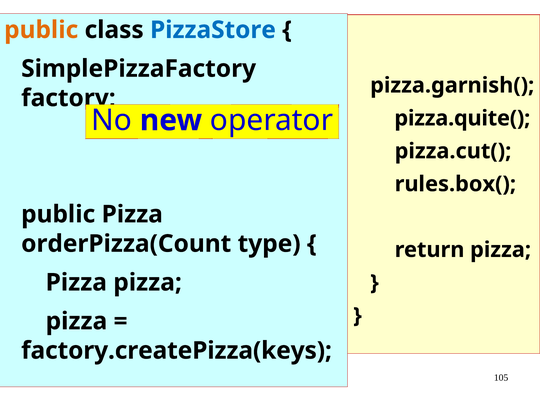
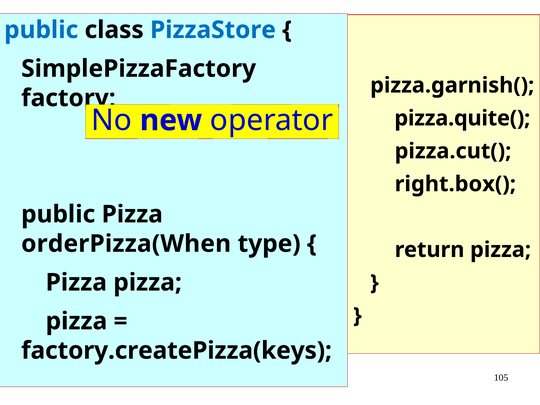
public at (41, 30) colour: orange -> blue
rules.box(: rules.box( -> right.box(
orderPizza(Count: orderPizza(Count -> orderPizza(When
